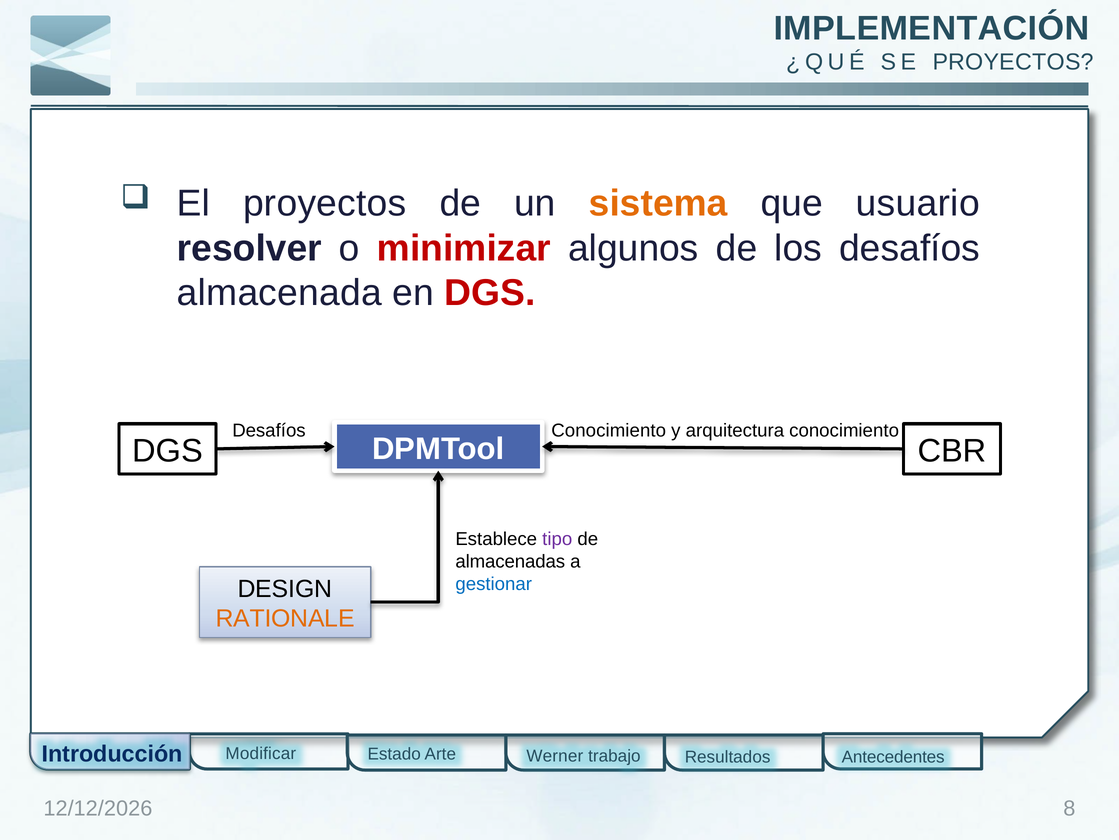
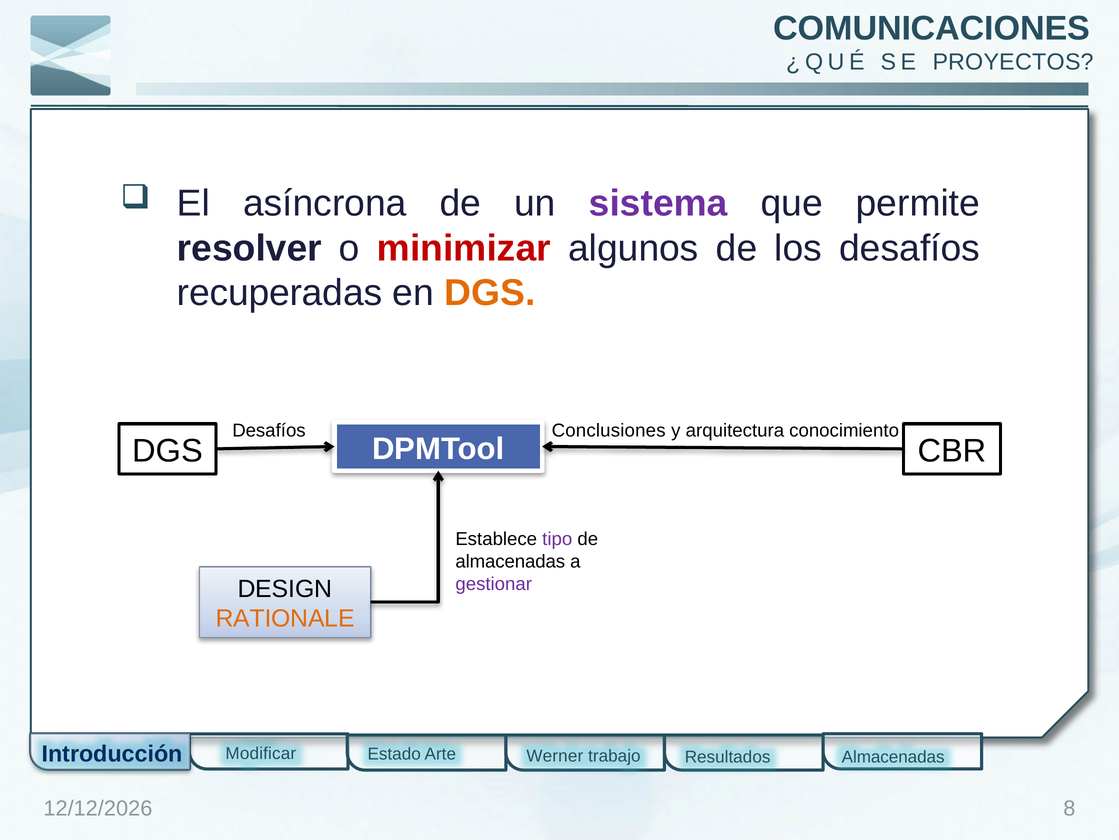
IMPLEMENTACIÓN: IMPLEMENTACIÓN -> COMUNICACIONES
El proyectos: proyectos -> asíncrona
sistema colour: orange -> purple
usuario: usuario -> permite
almacenada: almacenada -> recuperadas
DGS at (490, 293) colour: red -> orange
Desafíos Conocimiento: Conocimiento -> Conclusiones
gestionar colour: blue -> purple
Resultados Antecedentes: Antecedentes -> Almacenadas
